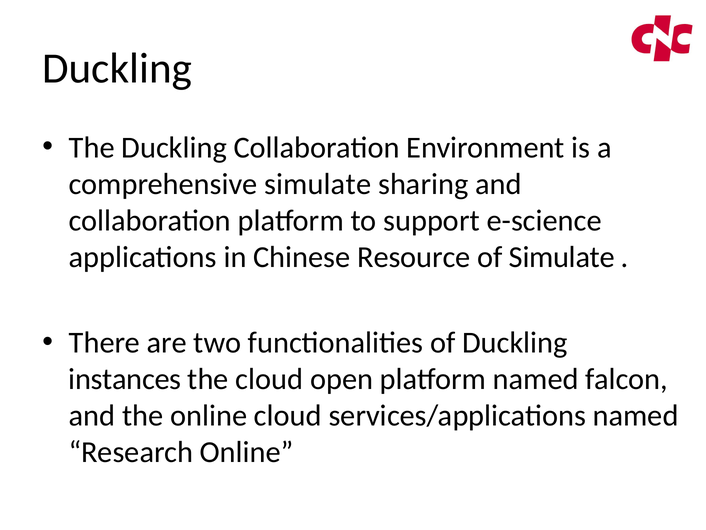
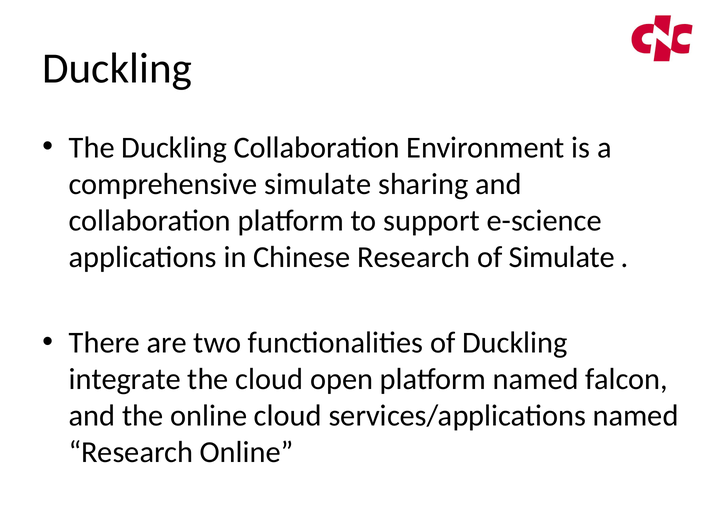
Chinese Resource: Resource -> Research
instances: instances -> integrate
